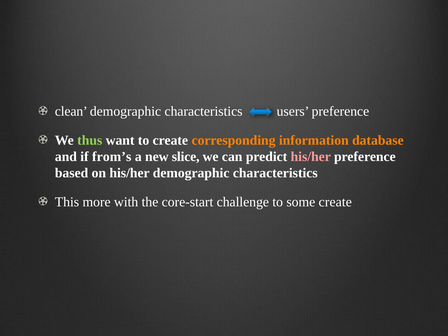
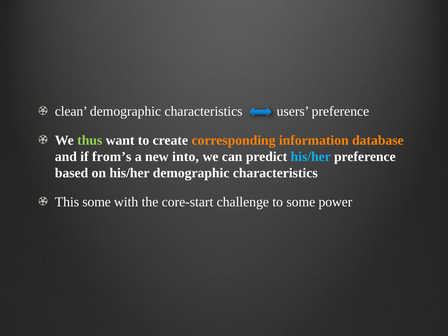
slice: slice -> into
his/her at (311, 157) colour: pink -> light blue
This more: more -> some
some create: create -> power
